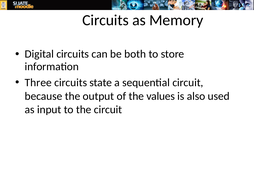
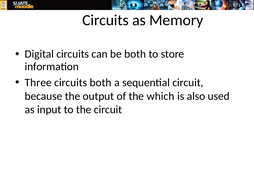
circuits state: state -> both
values: values -> which
